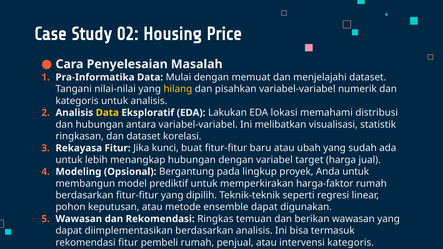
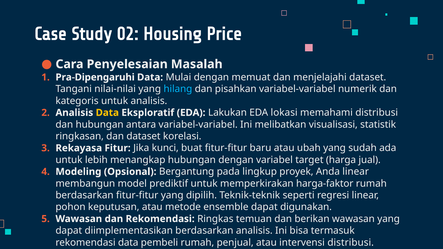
Pra-Informatika: Pra-Informatika -> Pra-Dipengaruhi
hilang colour: yellow -> light blue
Anda untuk: untuk -> linear
rekomendasi fitur: fitur -> data
intervensi kategoris: kategoris -> distribusi
